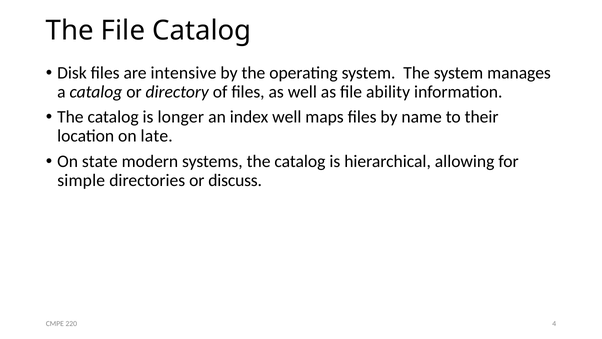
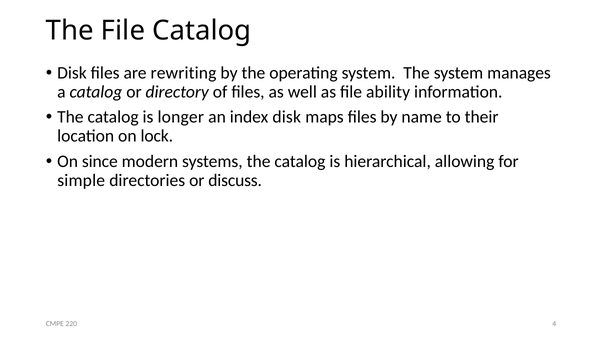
intensive: intensive -> rewriting
index well: well -> disk
late: late -> lock
state: state -> since
